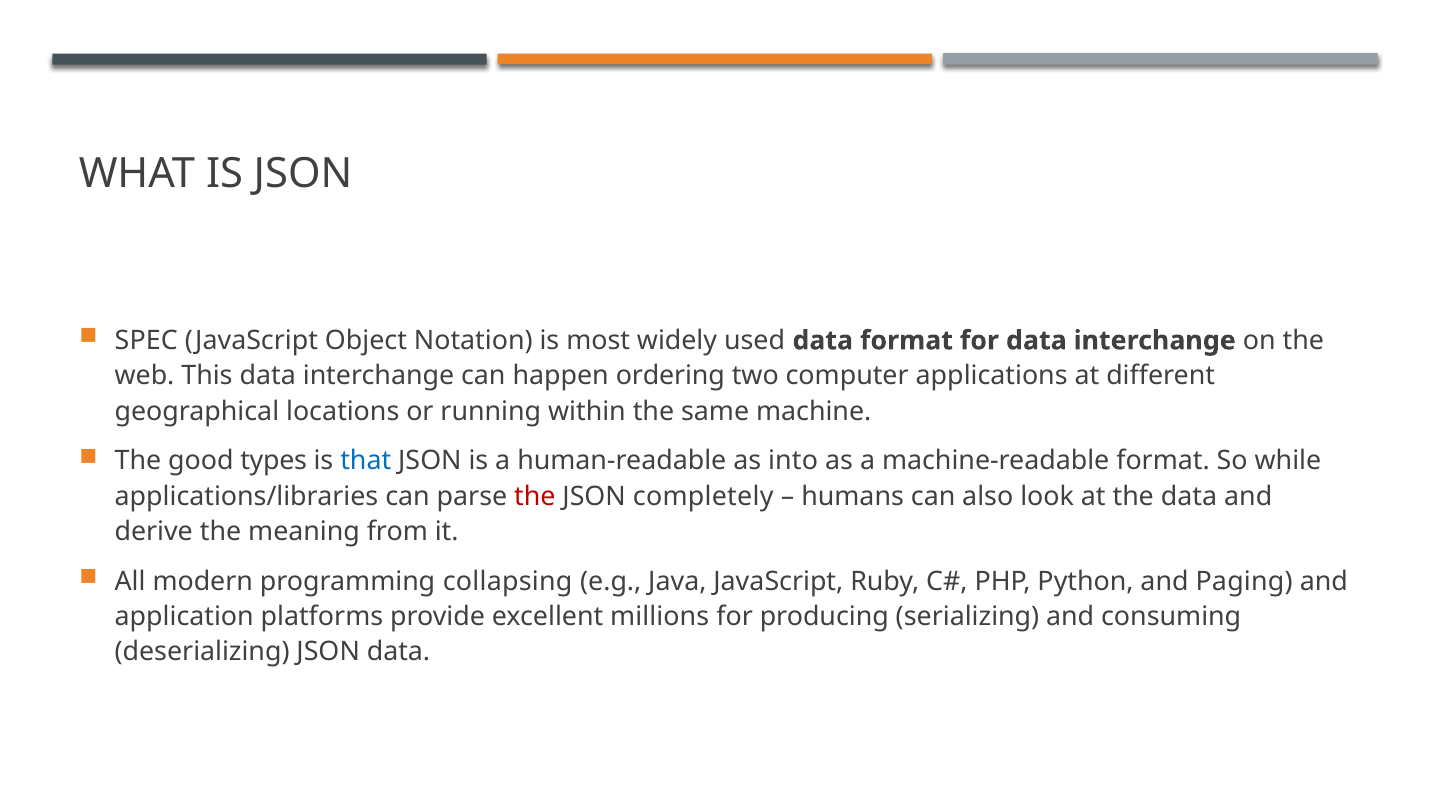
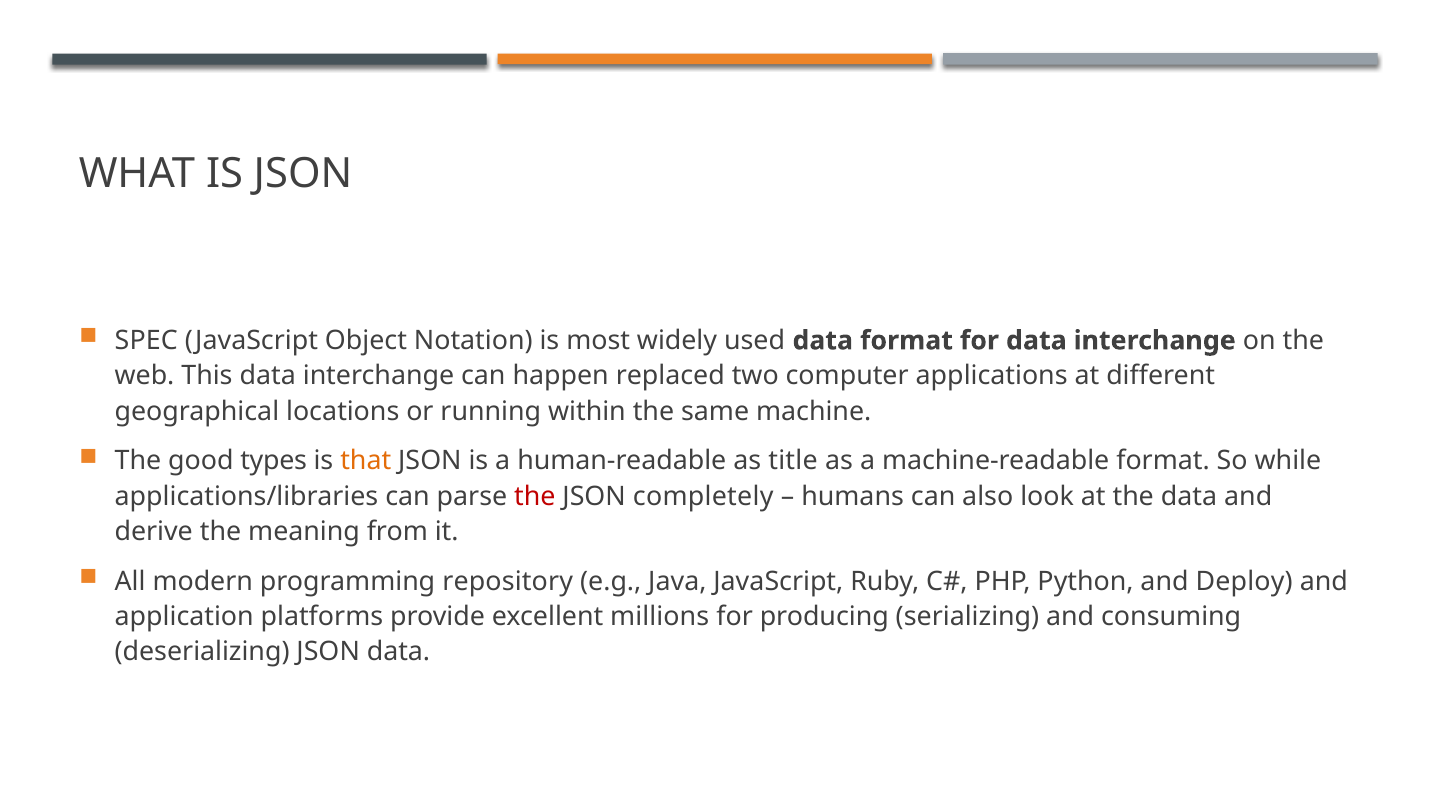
ordering: ordering -> replaced
that colour: blue -> orange
into: into -> title
collapsing: collapsing -> repository
Paging: Paging -> Deploy
